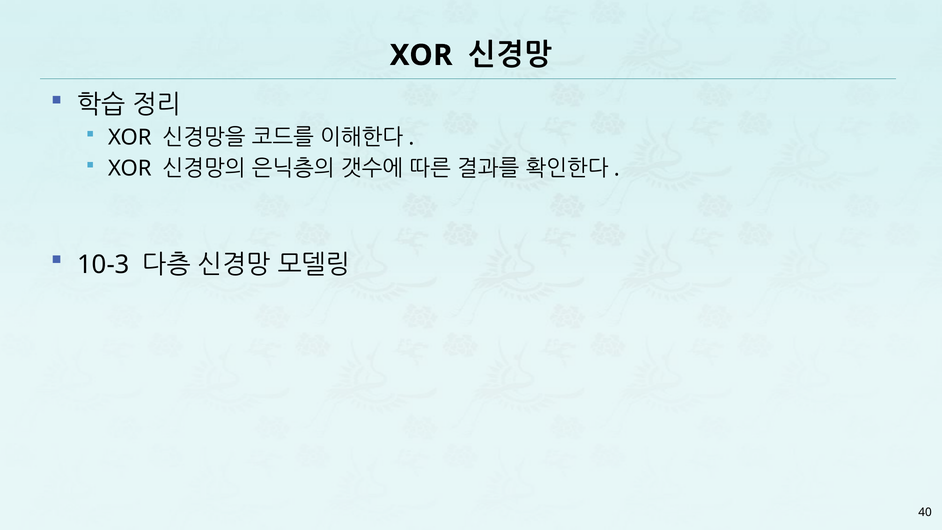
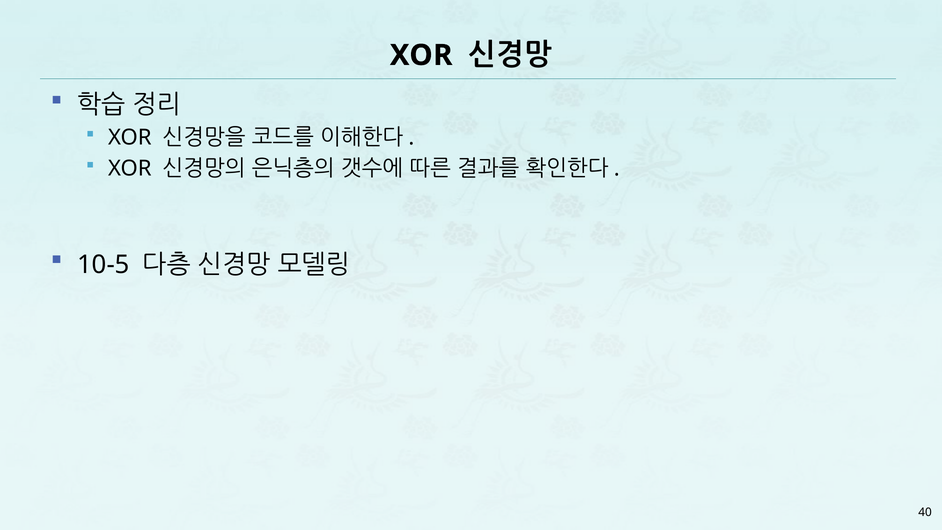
10-3: 10-3 -> 10-5
